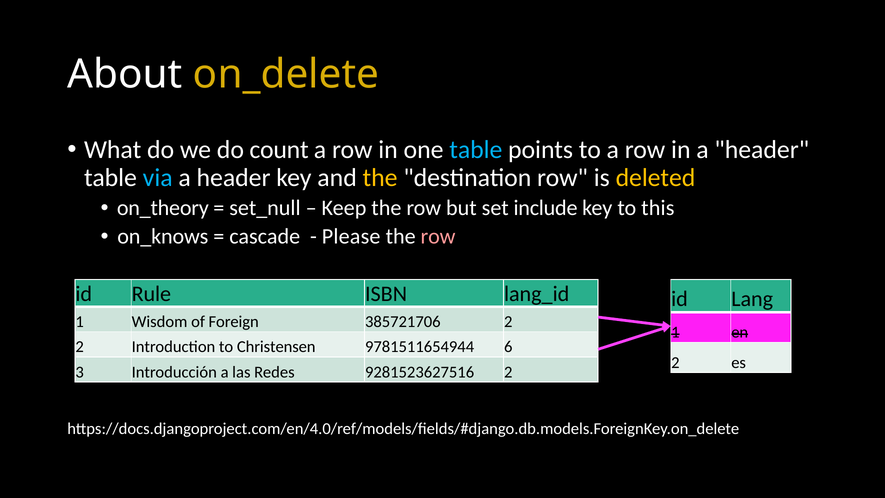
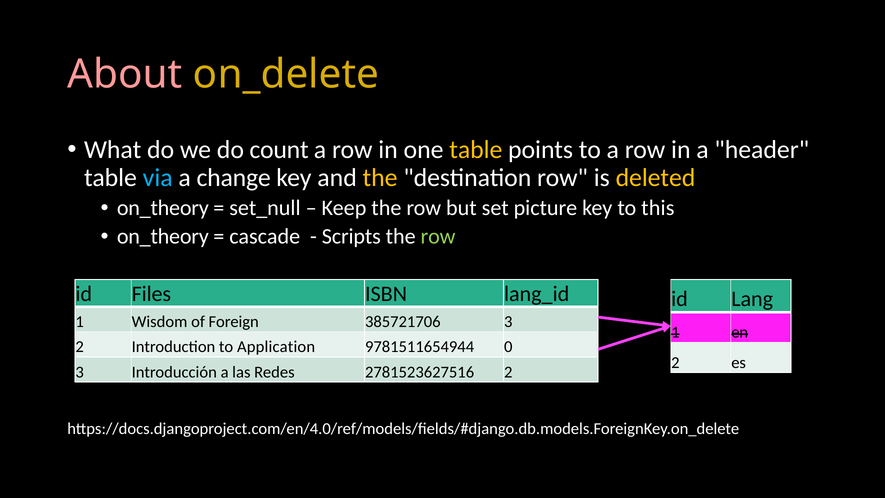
About colour: white -> pink
table at (476, 150) colour: light blue -> yellow
header at (234, 178): header -> change
include: include -> picture
on_knows at (163, 237): on_knows -> on_theory
Please: Please -> Scripts
row at (438, 237) colour: pink -> light green
Rule: Rule -> Files
385721706 2: 2 -> 3
Christensen: Christensen -> Application
6: 6 -> 0
9281523627516: 9281523627516 -> 2781523627516
